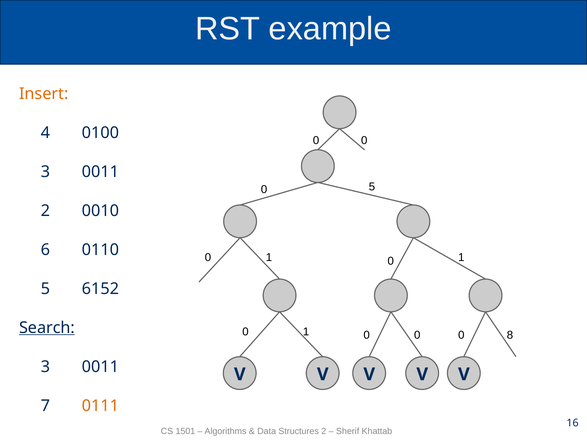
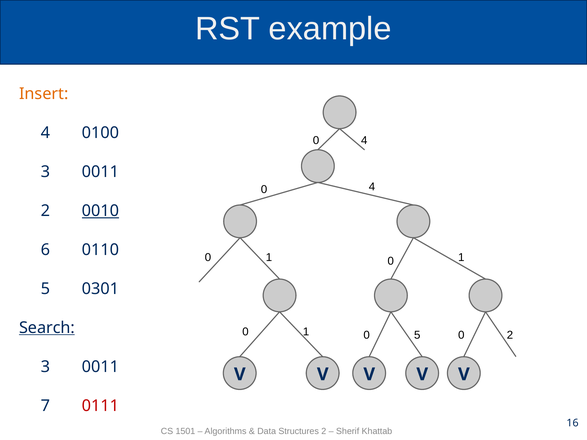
0 at (364, 141): 0 -> 4
5 at (372, 187): 5 -> 4
0010 underline: none -> present
6152: 6152 -> 0301
1 0 0: 0 -> 5
0 8: 8 -> 2
0111 colour: orange -> red
